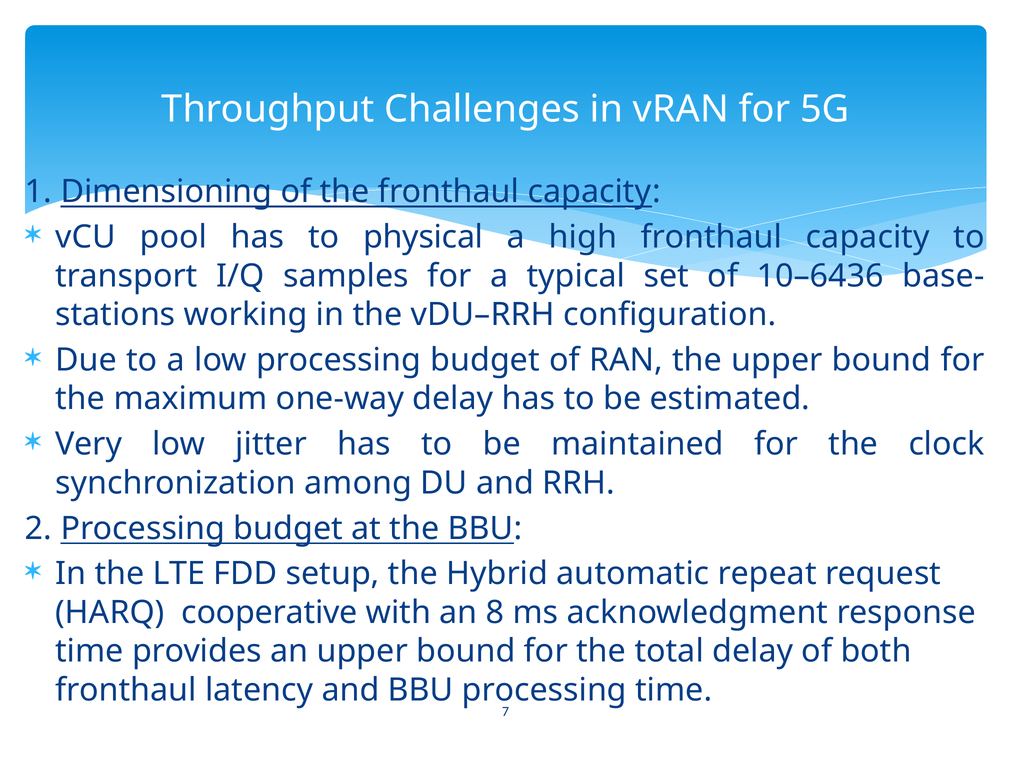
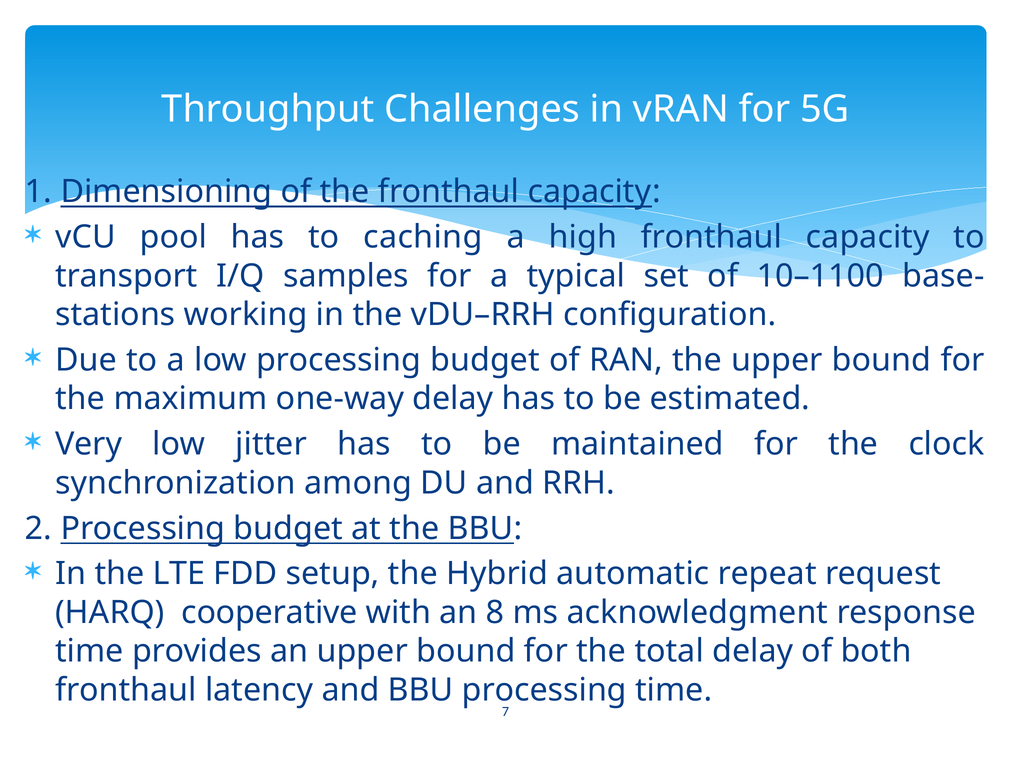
physical: physical -> caching
10–6436: 10–6436 -> 10–1100
